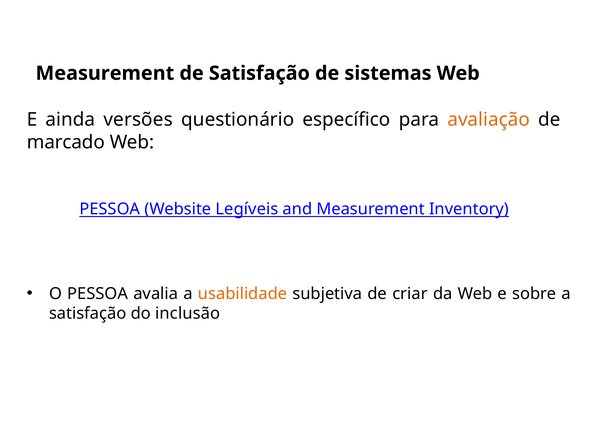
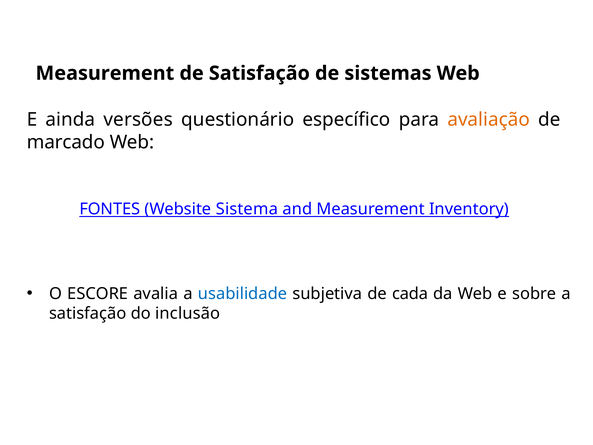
PESSOA at (110, 209): PESSOA -> FONTES
Legíveis: Legíveis -> Sistema
O PESSOA: PESSOA -> ESCORE
usabilidade colour: orange -> blue
criar: criar -> cada
